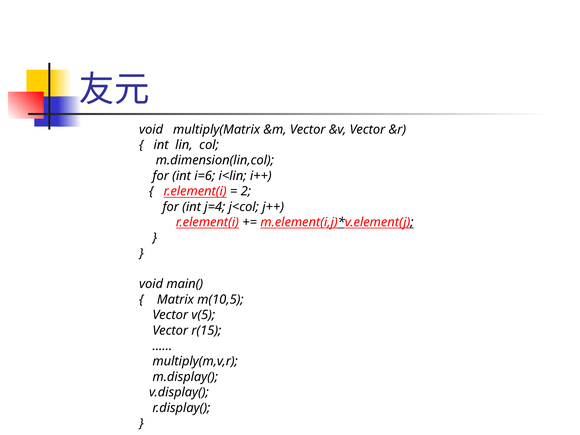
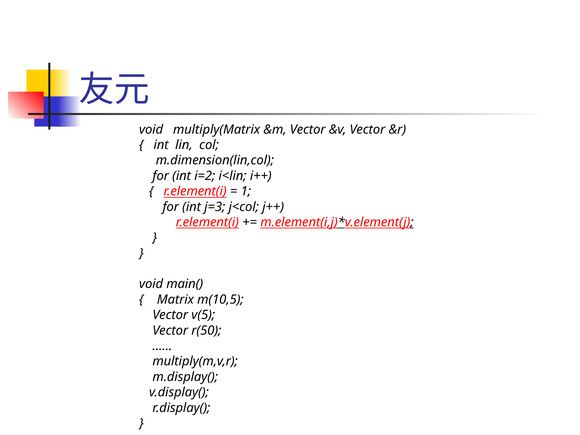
i=6: i=6 -> i=2
2: 2 -> 1
j=4: j=4 -> j=3
r(15: r(15 -> r(50
